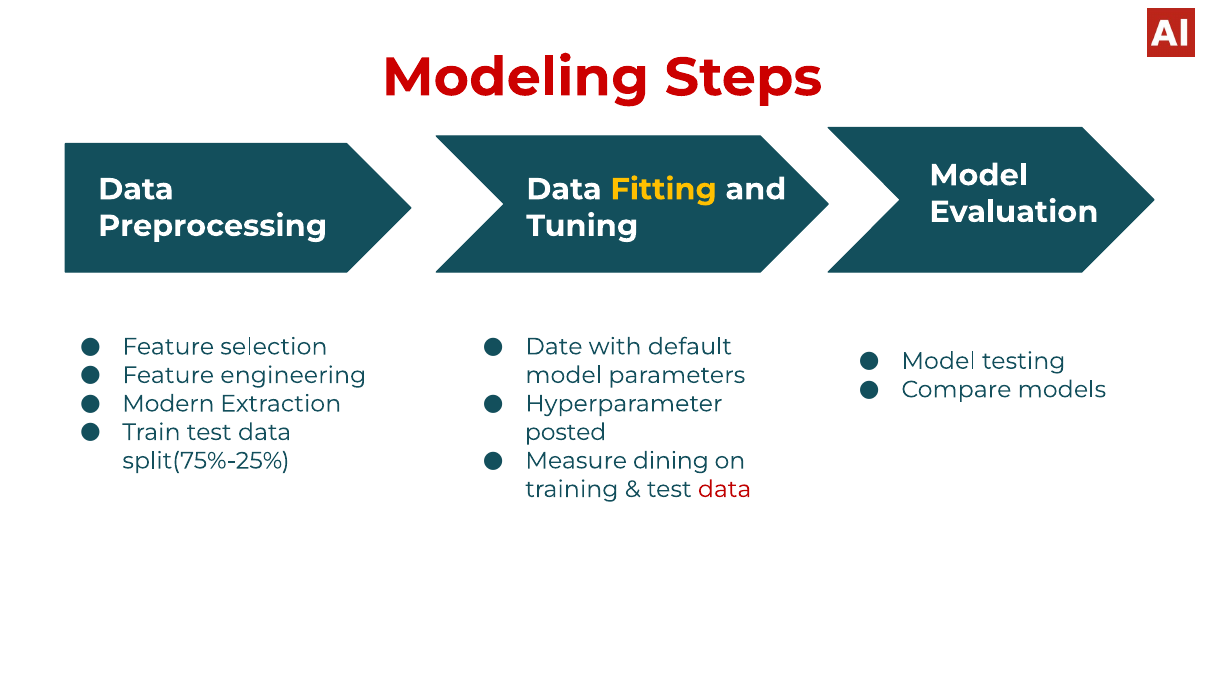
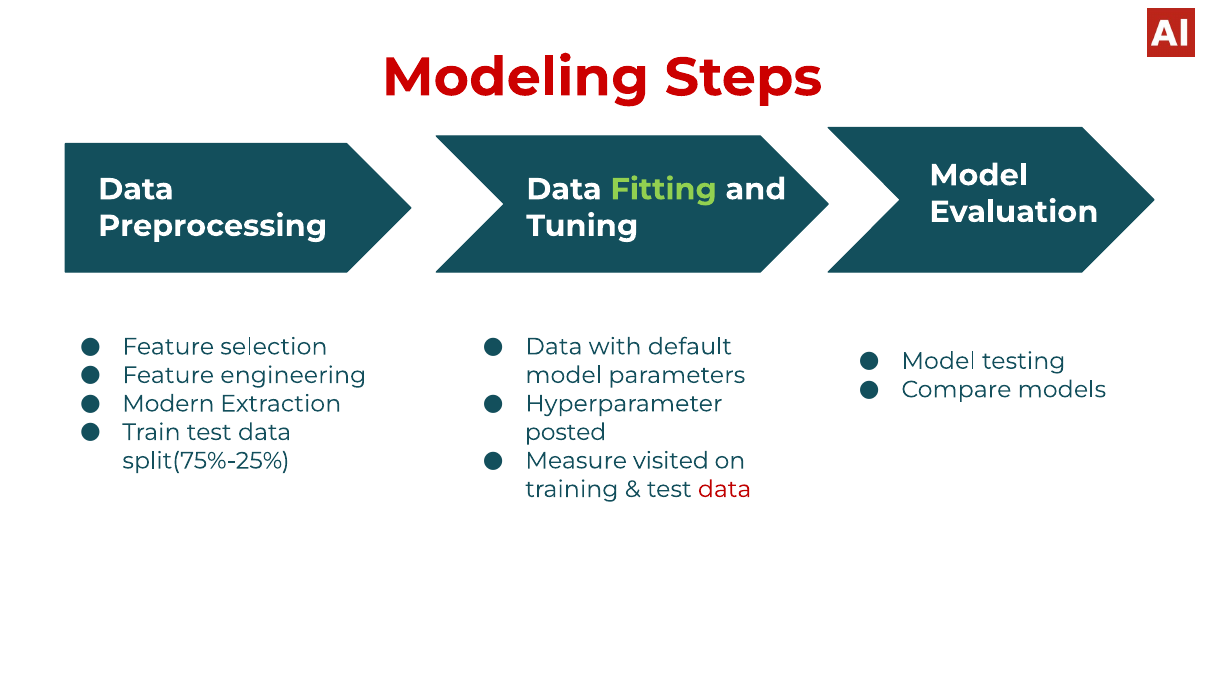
Fitting colour: yellow -> light green
Date at (554, 346): Date -> Data
dining: dining -> visited
